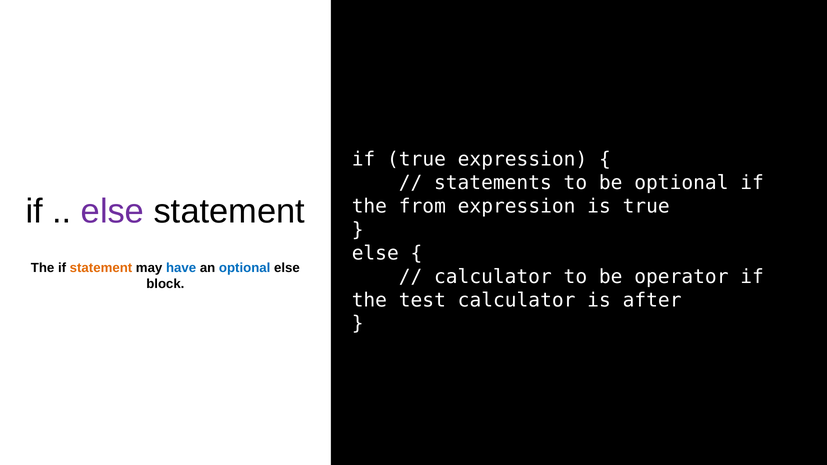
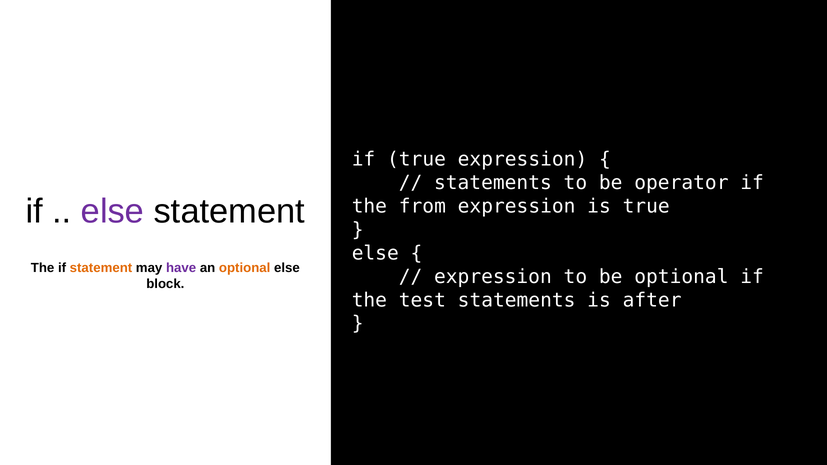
be optional: optional -> operator
have colour: blue -> purple
optional at (245, 268) colour: blue -> orange
calculator at (493, 277): calculator -> expression
be operator: operator -> optional
test calculator: calculator -> statements
